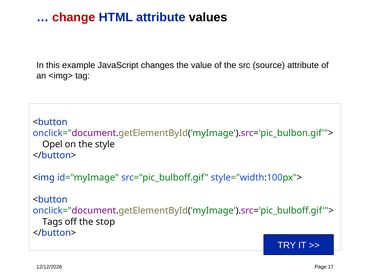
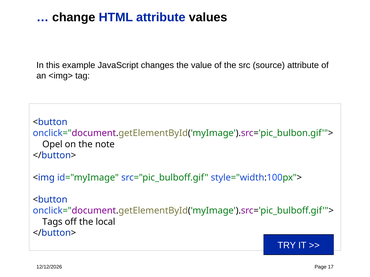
change colour: red -> black
style: style -> note
stop: stop -> local
